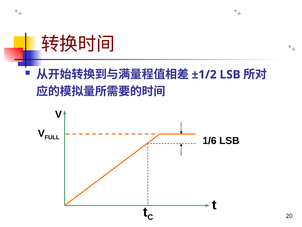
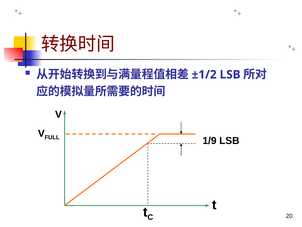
1/6: 1/6 -> 1/9
